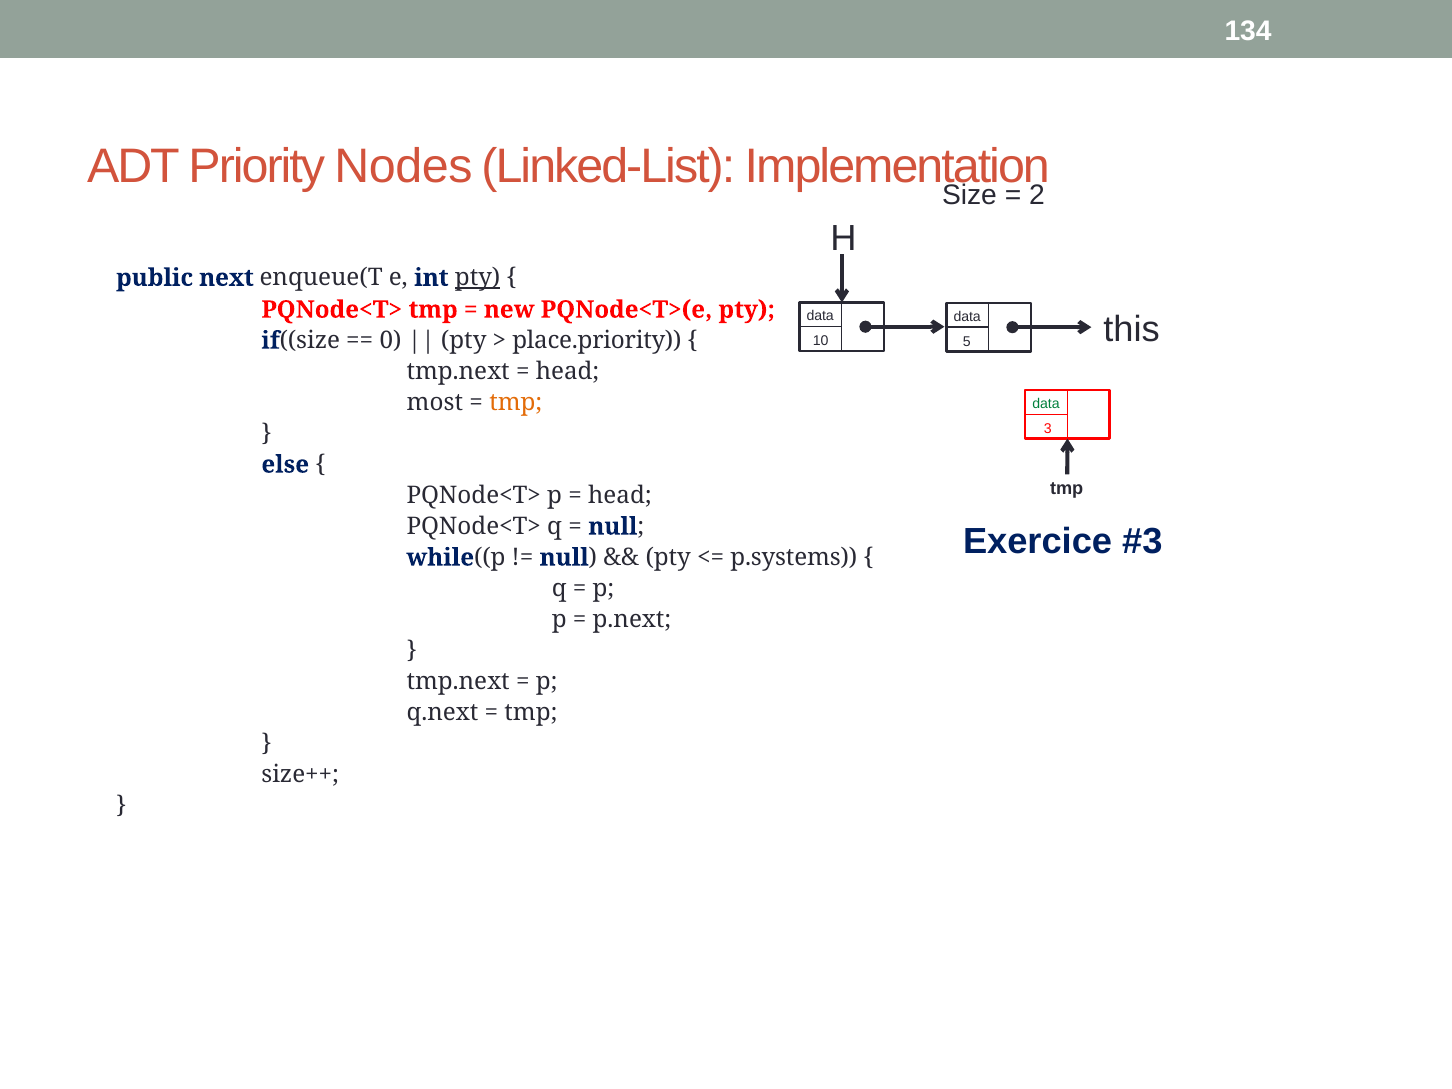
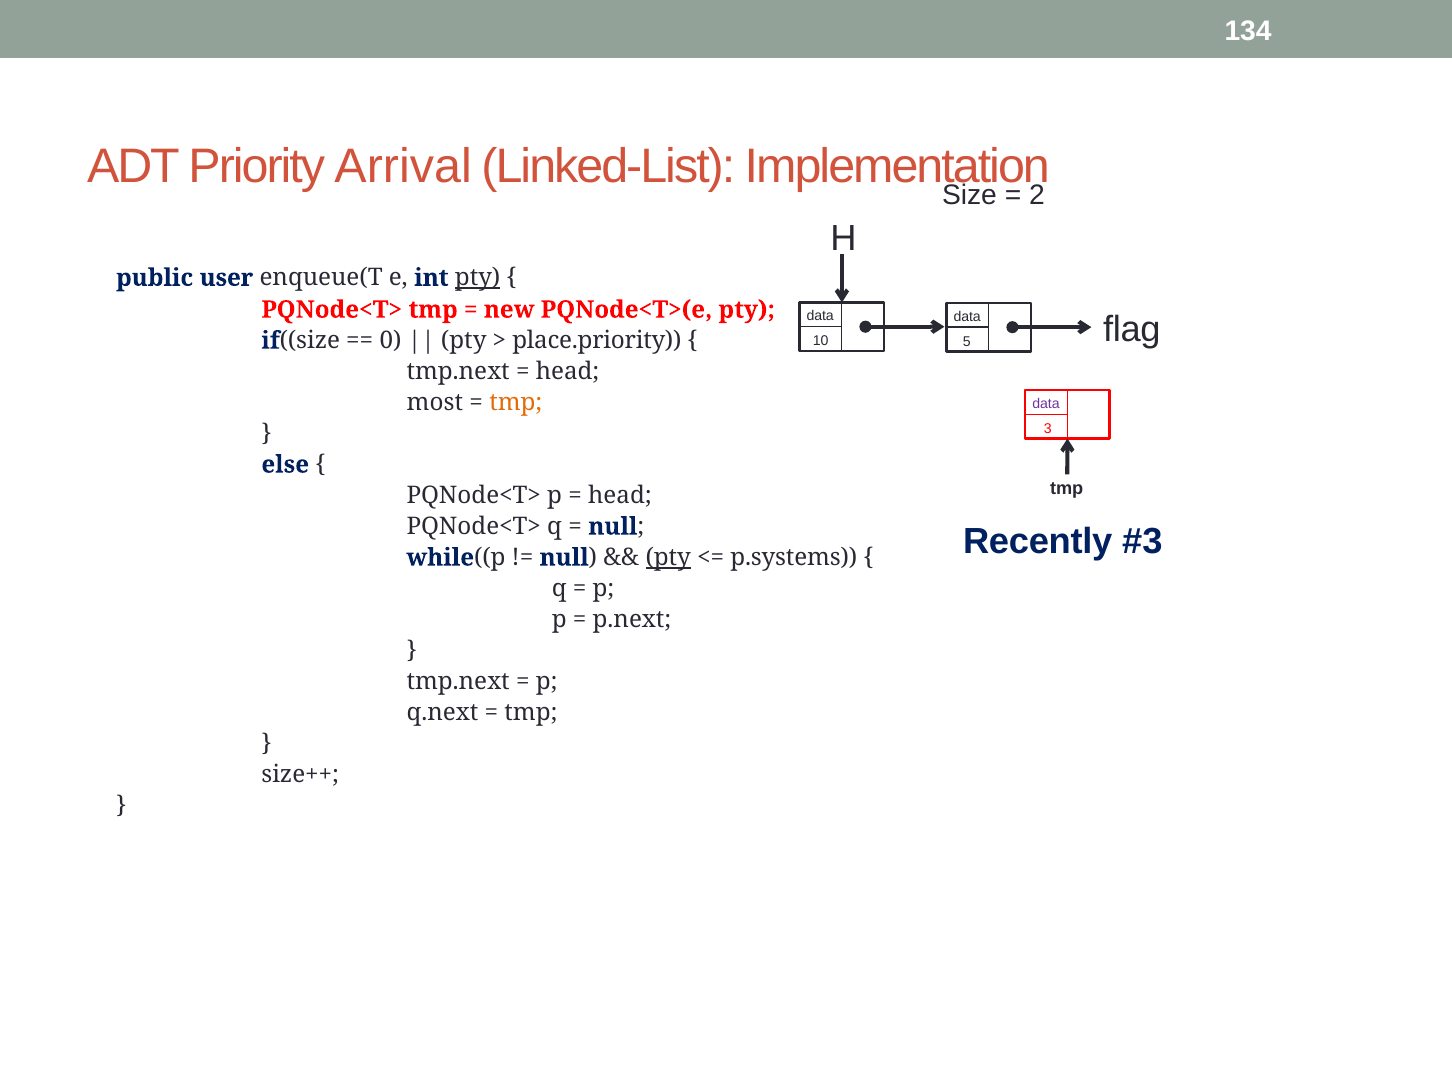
Nodes: Nodes -> Arrival
next: next -> user
this: this -> flag
data at (1046, 404) colour: green -> purple
Exercice: Exercice -> Recently
pty at (668, 558) underline: none -> present
